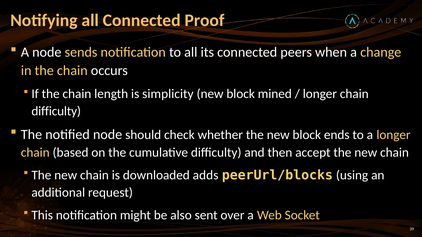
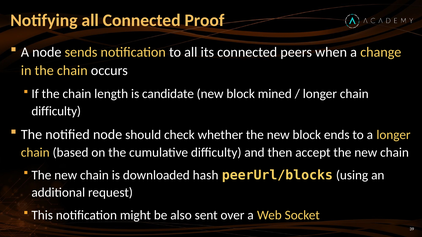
simplicity: simplicity -> candidate
adds: adds -> hash
